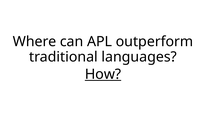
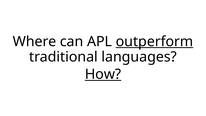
outperform underline: none -> present
